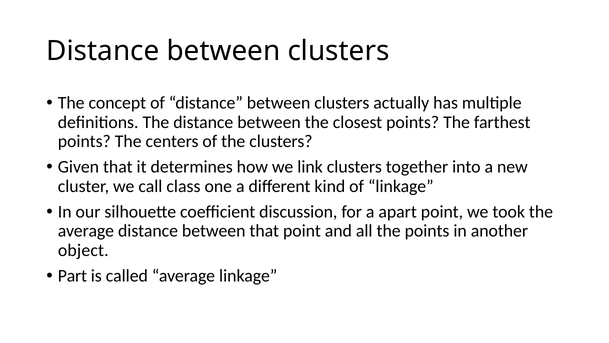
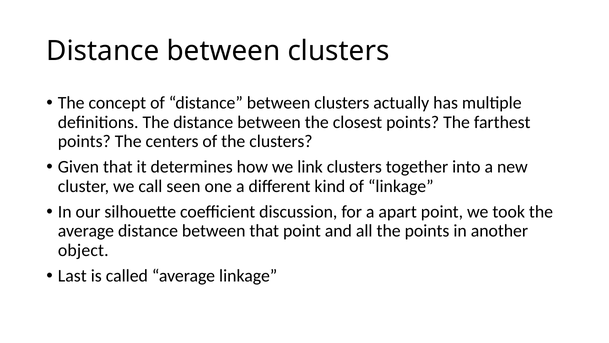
class: class -> seen
Part: Part -> Last
